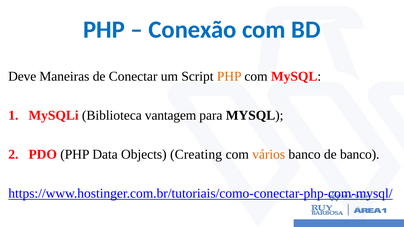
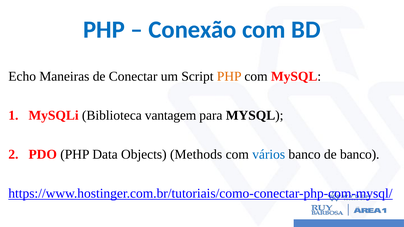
Deve: Deve -> Echo
Creating: Creating -> Methods
vários colour: orange -> blue
